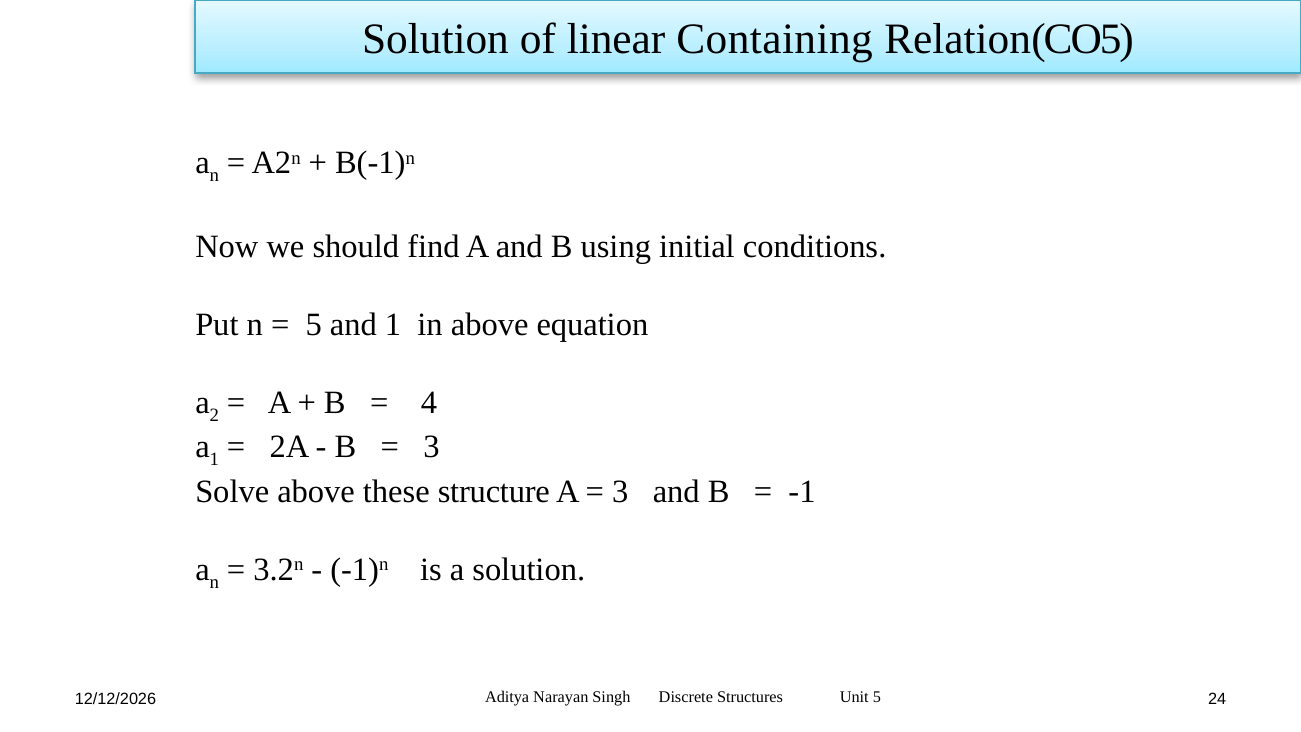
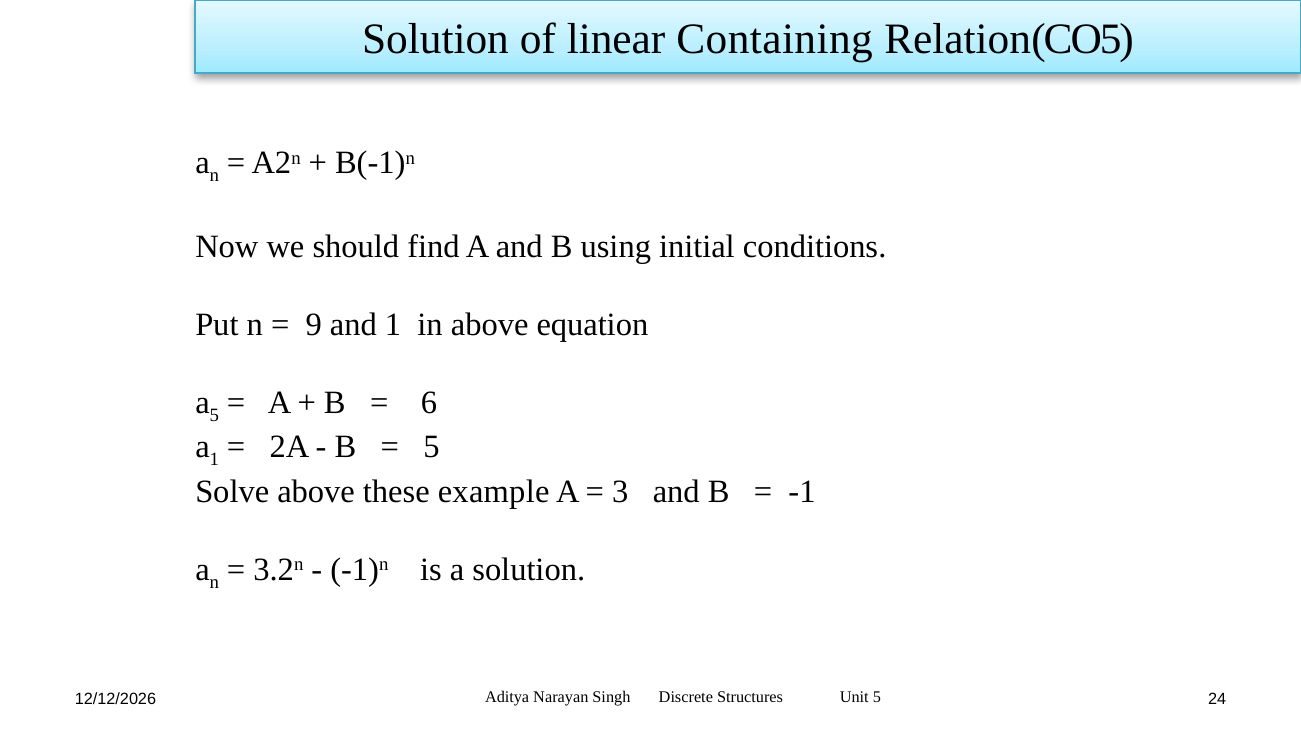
5 at (314, 325): 5 -> 9
a 2: 2 -> 5
4: 4 -> 6
3 at (431, 447): 3 -> 5
structure: structure -> example
